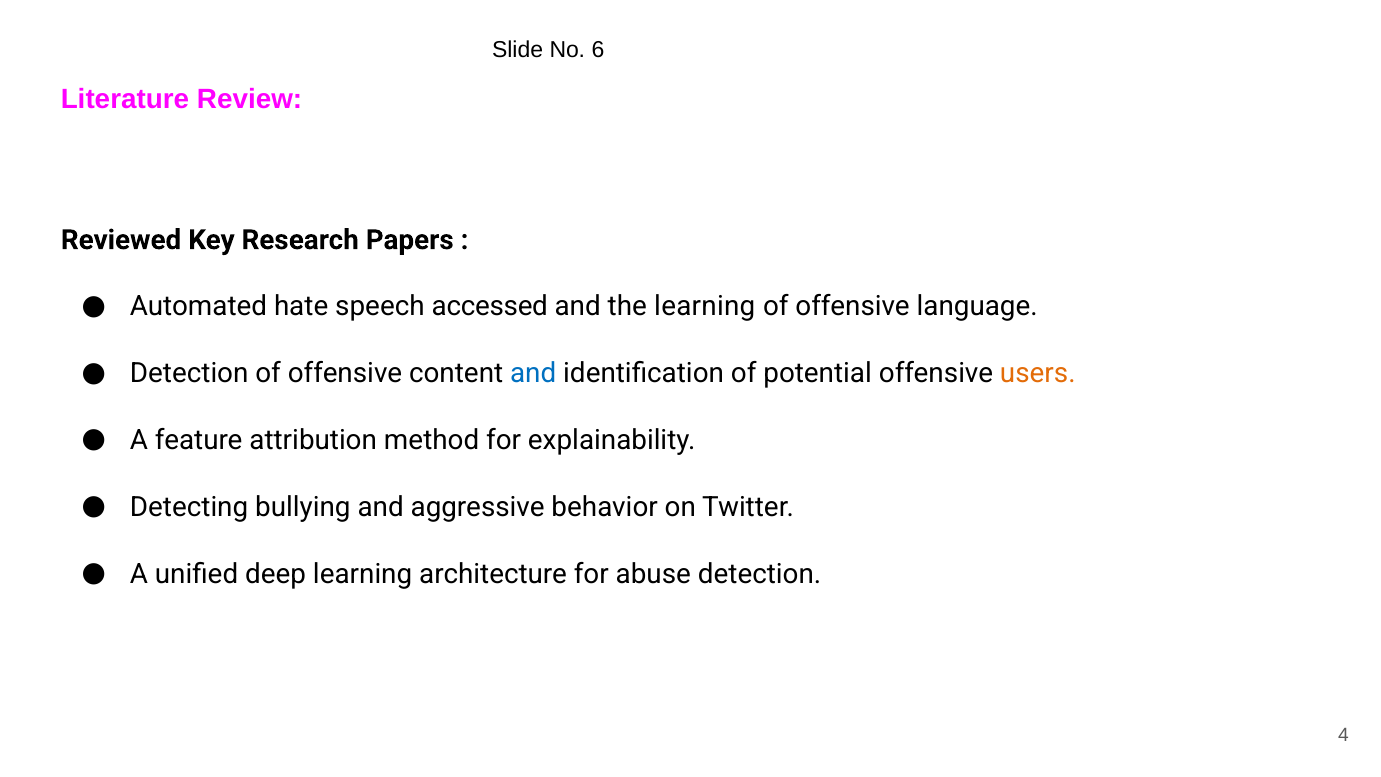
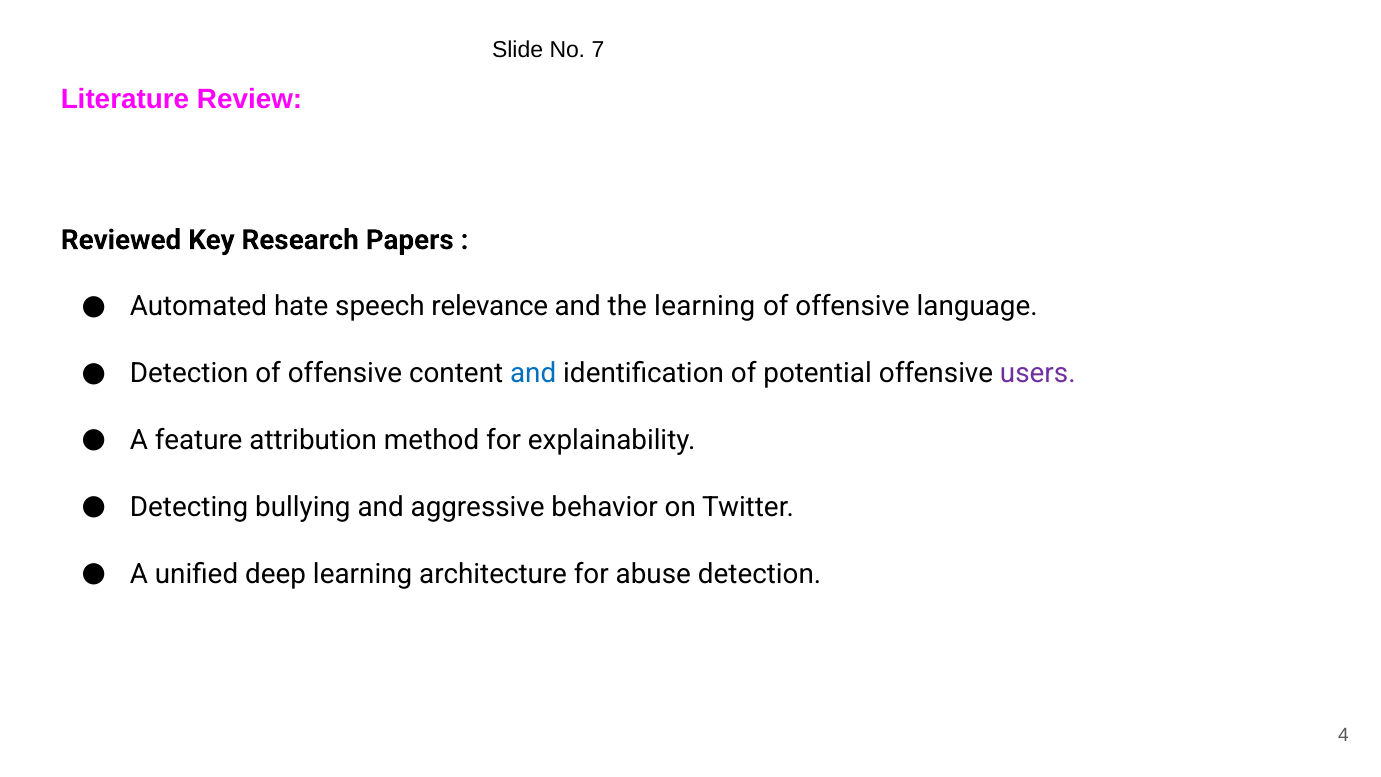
6: 6 -> 7
accessed: accessed -> relevance
users colour: orange -> purple
